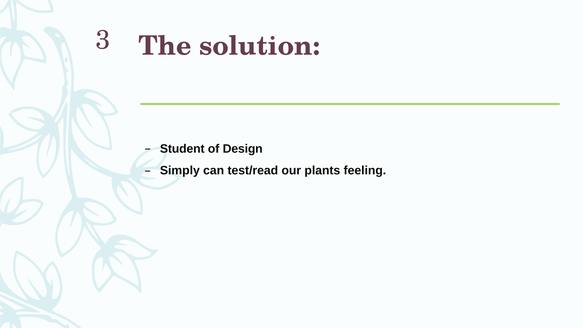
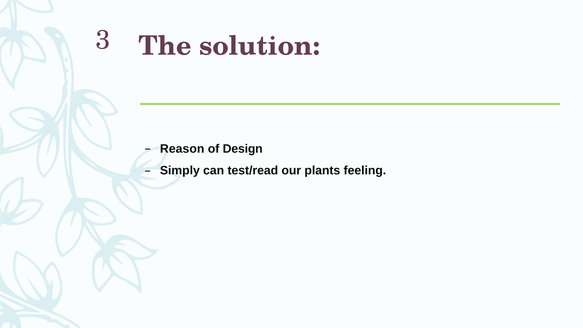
Student: Student -> Reason
